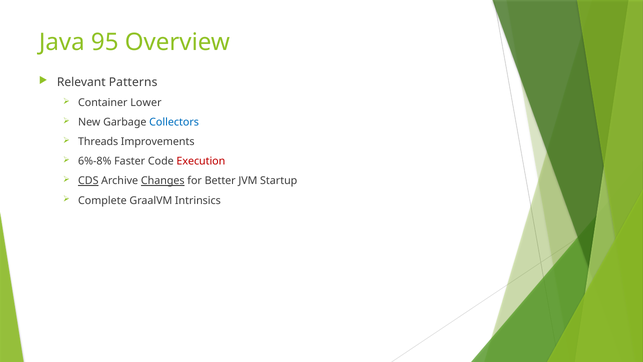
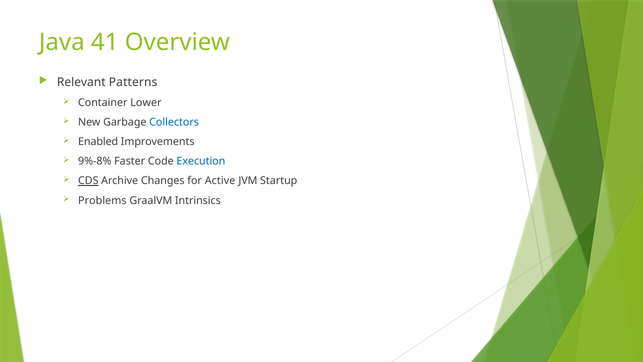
95: 95 -> 41
Threads: Threads -> Enabled
6%-8%: 6%-8% -> 9%-8%
Execution colour: red -> blue
Changes underline: present -> none
Better: Better -> Active
Complete: Complete -> Problems
